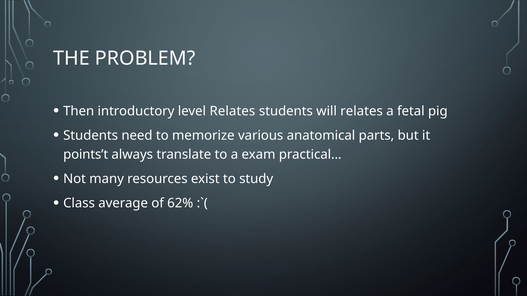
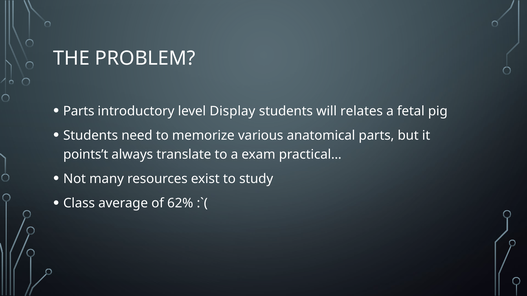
Then at (79, 111): Then -> Parts
level Relates: Relates -> Display
